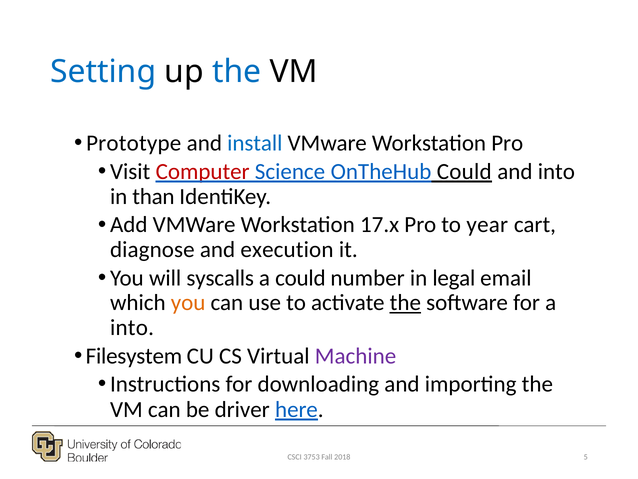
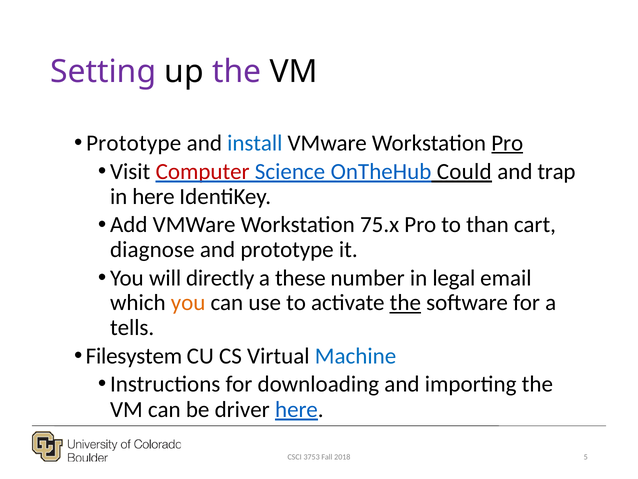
Setting colour: blue -> purple
the at (237, 71) colour: blue -> purple
Pro at (507, 143) underline: none -> present
and into: into -> trap
in than: than -> here
17.x: 17.x -> 75.x
year: year -> than
and execution: execution -> prototype
syscalls: syscalls -> directly
a could: could -> these
into at (132, 327): into -> tells
Machine colour: purple -> blue
